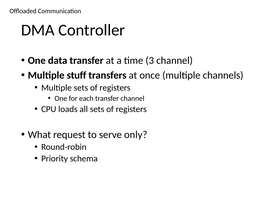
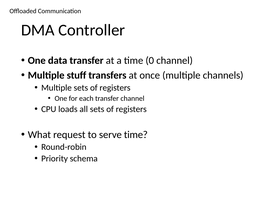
3: 3 -> 0
serve only: only -> time
